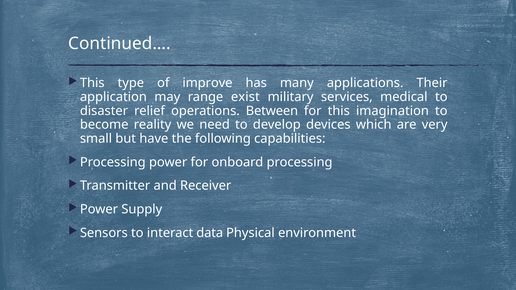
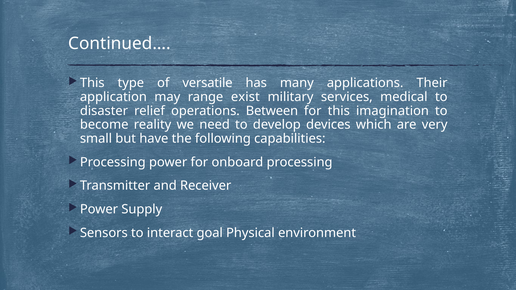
improve: improve -> versatile
data: data -> goal
